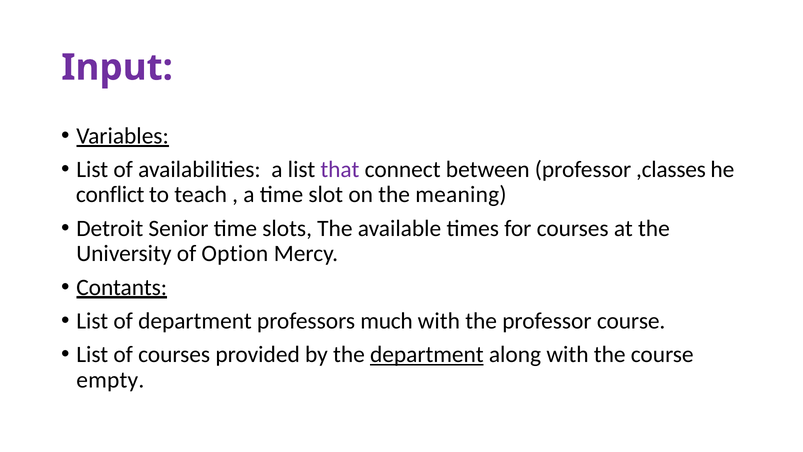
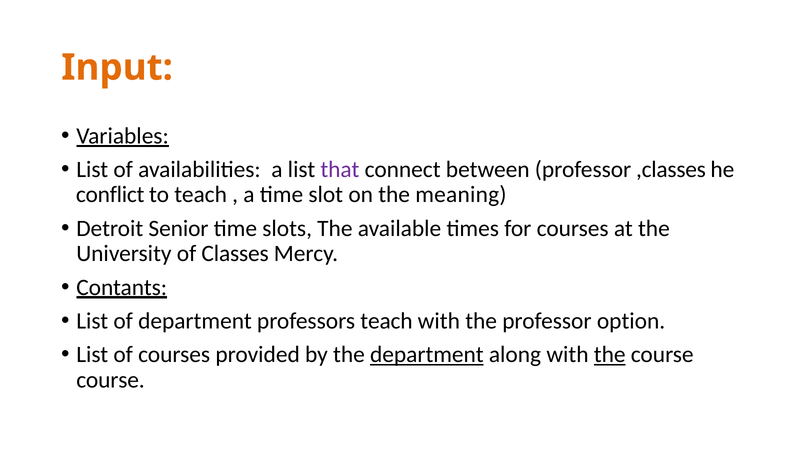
Input colour: purple -> orange
Option: Option -> Classes
professors much: much -> teach
professor course: course -> option
the at (610, 354) underline: none -> present
empty at (110, 380): empty -> course
